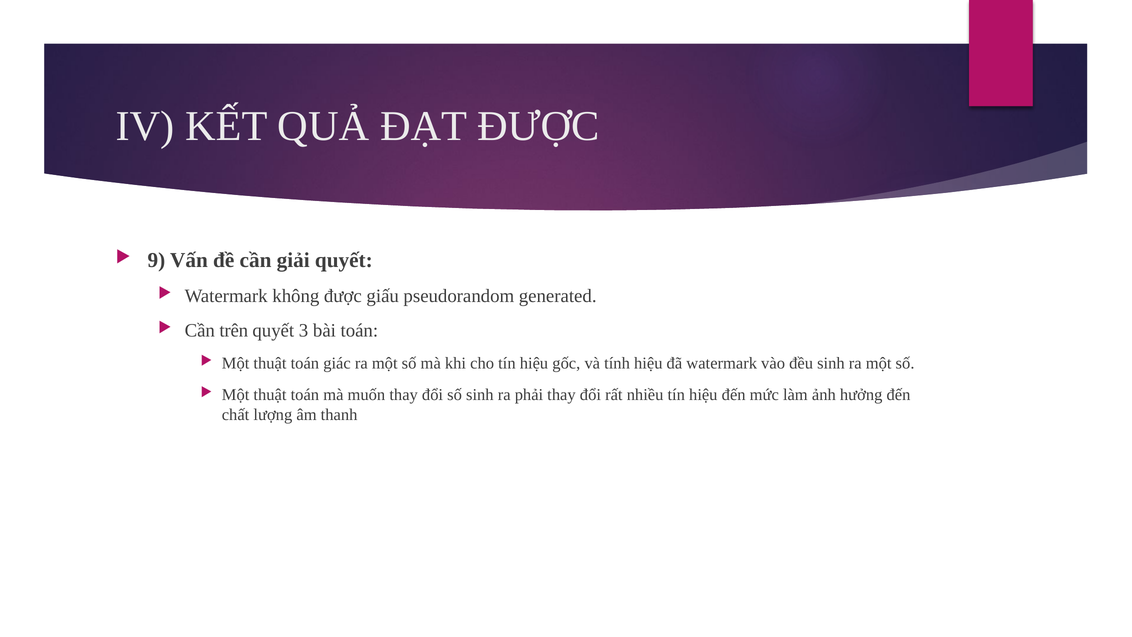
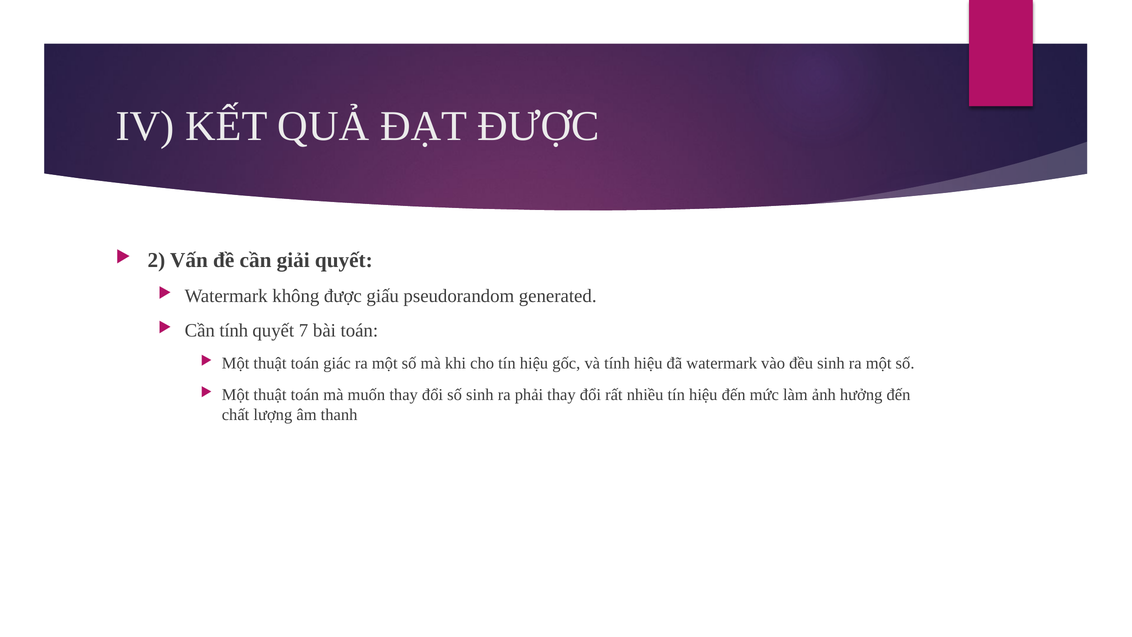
9: 9 -> 2
Cần trên: trên -> tính
3: 3 -> 7
